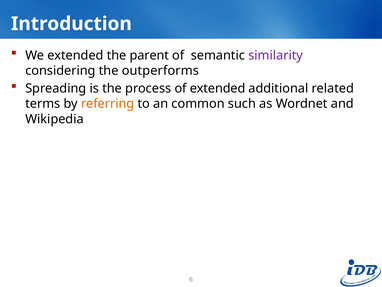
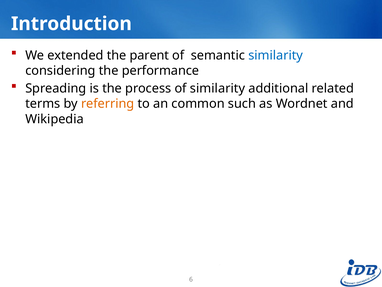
similarity at (276, 55) colour: purple -> blue
outperforms: outperforms -> performance
of extended: extended -> similarity
